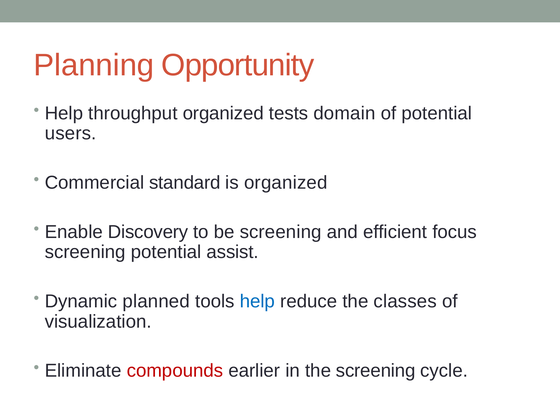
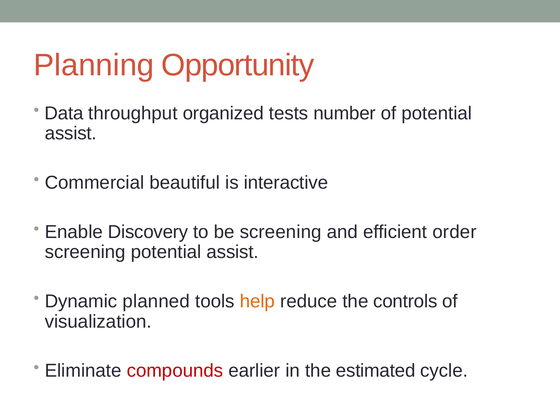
Help at (64, 113): Help -> Data
domain: domain -> number
users at (71, 133): users -> assist
standard: standard -> beautiful
is organized: organized -> interactive
focus: focus -> order
help at (257, 301) colour: blue -> orange
classes: classes -> controls
the screening: screening -> estimated
